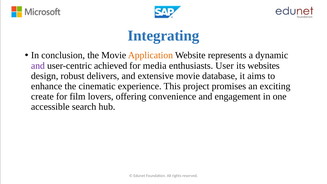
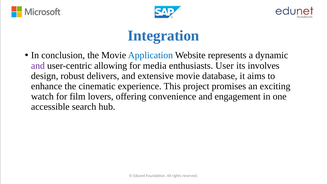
Integrating: Integrating -> Integration
Application colour: orange -> blue
achieved: achieved -> allowing
websites: websites -> involves
create: create -> watch
